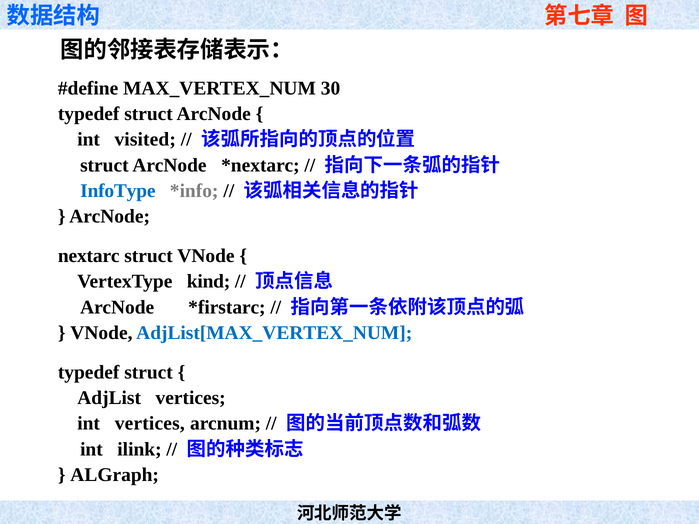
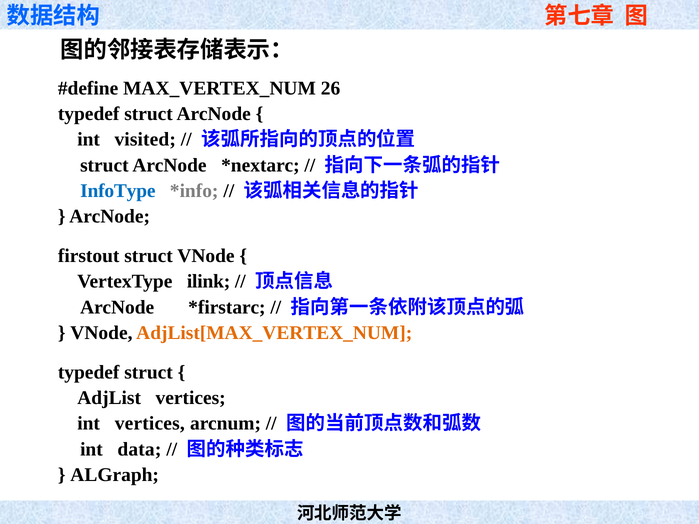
30: 30 -> 26
nextarc: nextarc -> firstout
kind: kind -> ilink
AdjList[MAX_VERTEX_NUM colour: blue -> orange
ilink: ilink -> data
